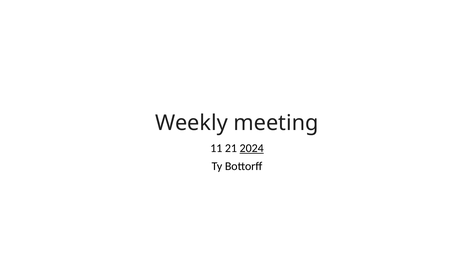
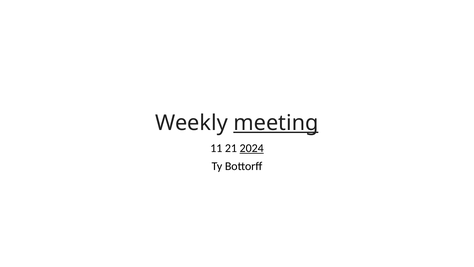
meeting underline: none -> present
